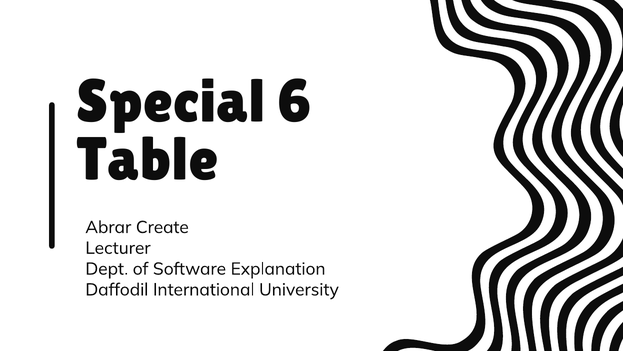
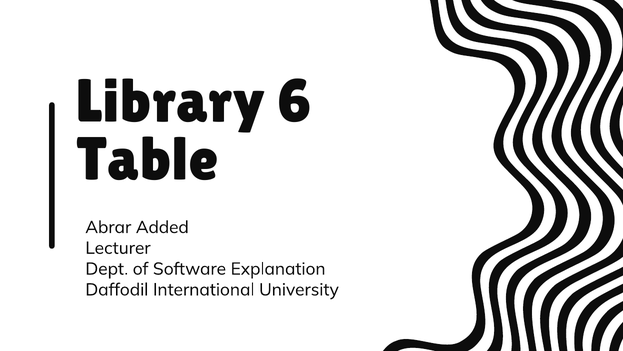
Special: Special -> Library
Create: Create -> Added
